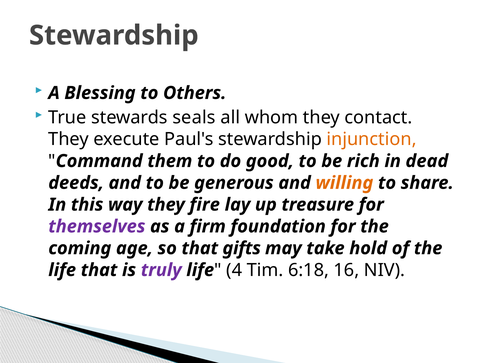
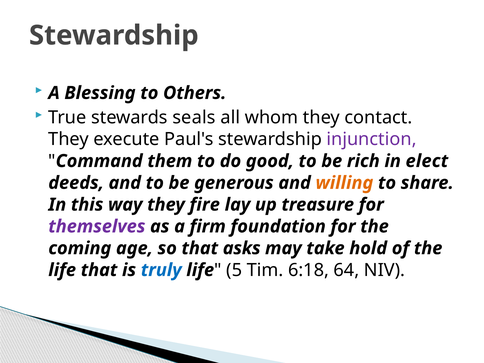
injunction colour: orange -> purple
dead: dead -> elect
gifts: gifts -> asks
truly colour: purple -> blue
4: 4 -> 5
16: 16 -> 64
